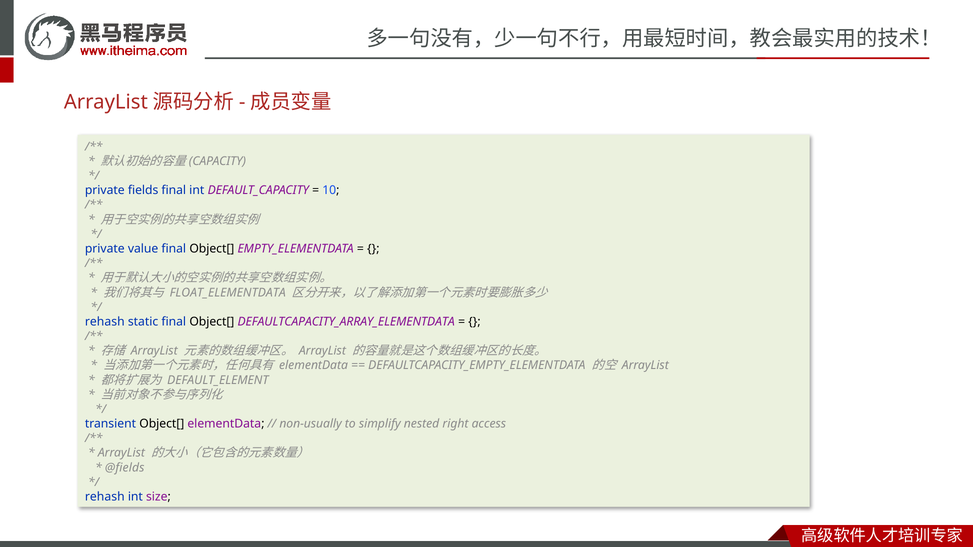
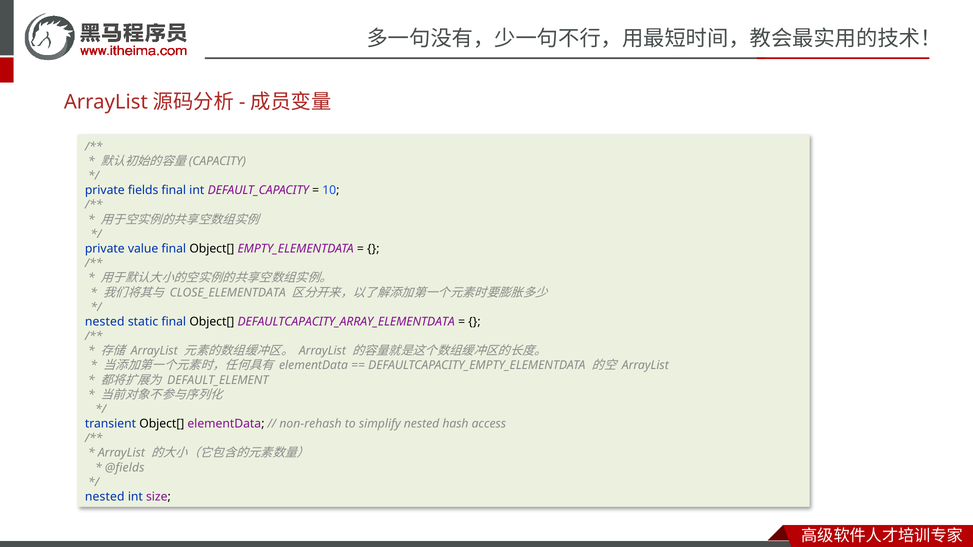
FLOAT_ELEMENTDATA: FLOAT_ELEMENTDATA -> CLOSE_ELEMENTDATA
rehash at (105, 322): rehash -> nested
non-usually: non-usually -> non-rehash
right: right -> hash
rehash at (105, 497): rehash -> nested
